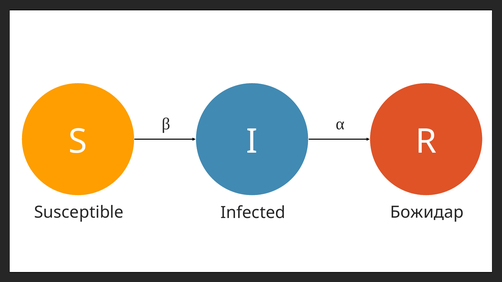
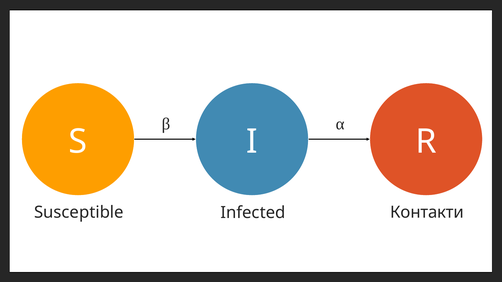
Божидар: Божидар -> Контакти
